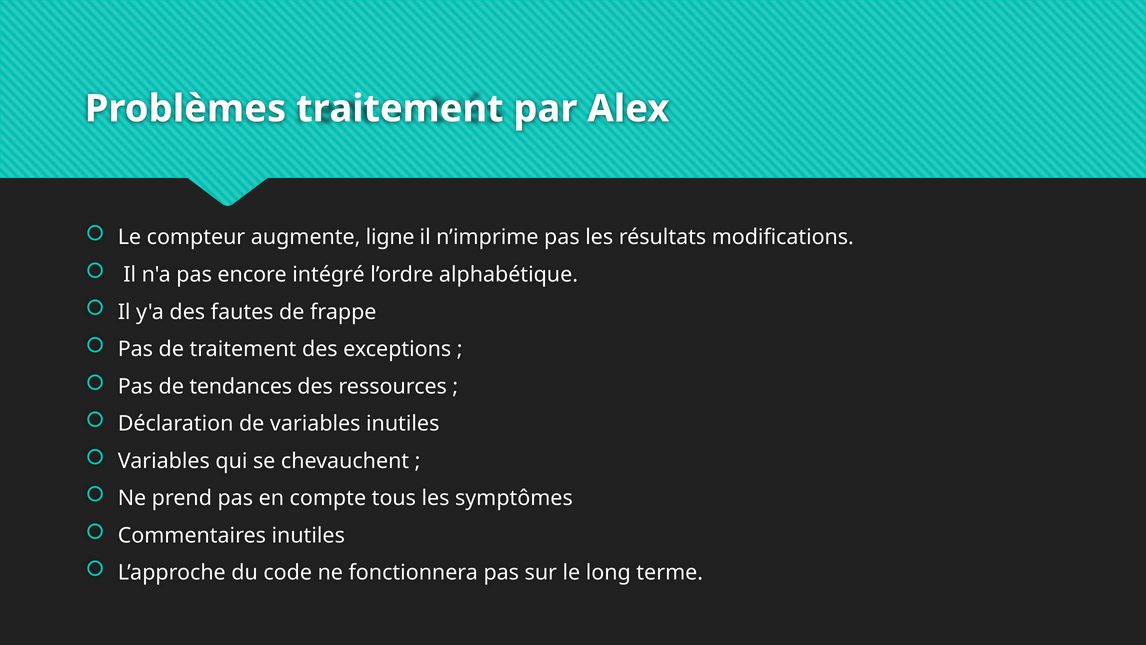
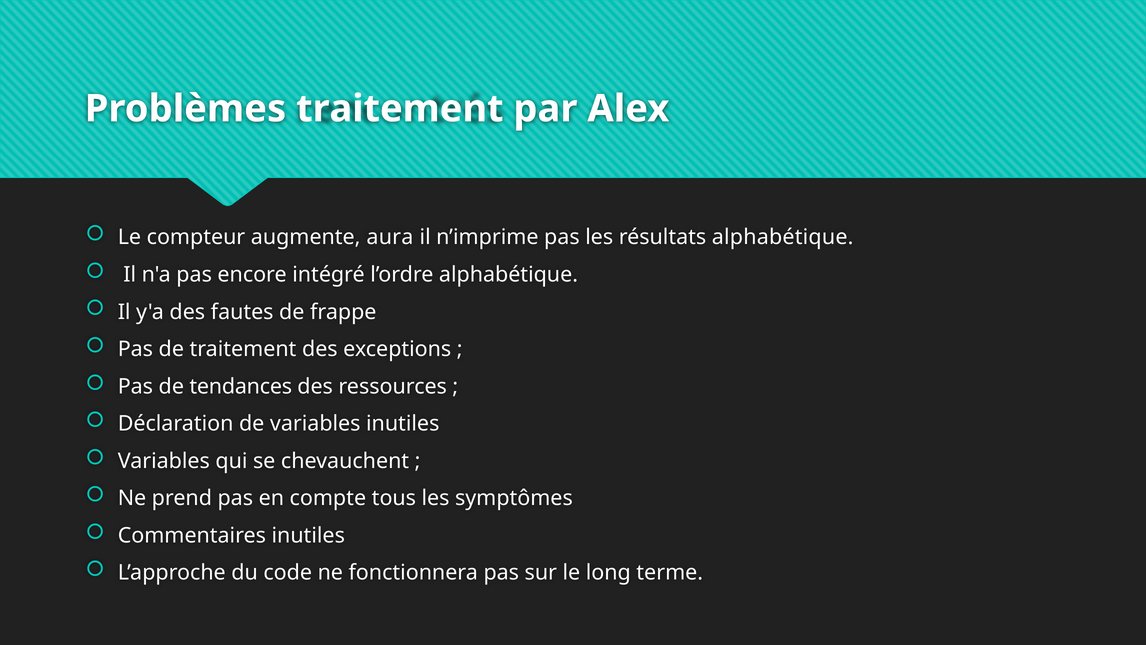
ligne: ligne -> aura
résultats modifications: modifications -> alphabétique
